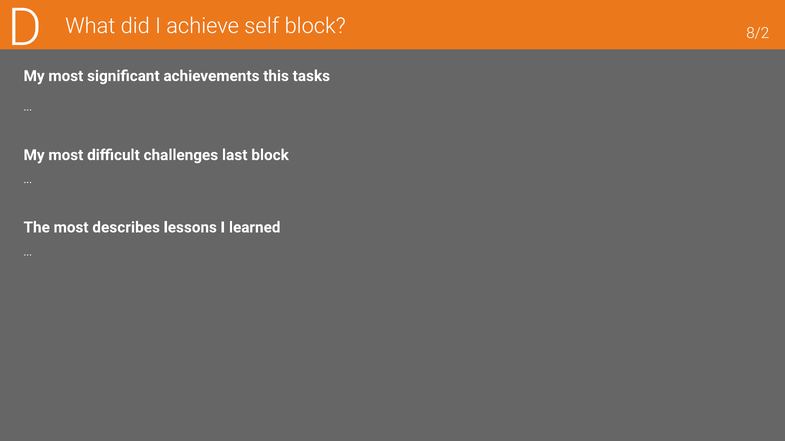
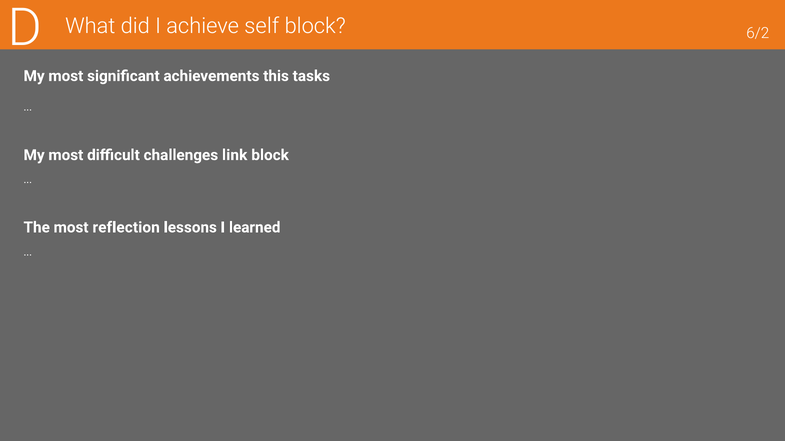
8/2: 8/2 -> 6/2
last: last -> link
describes: describes -> reflection
